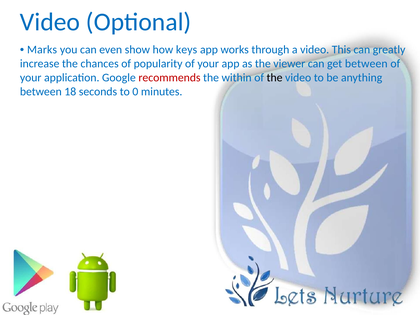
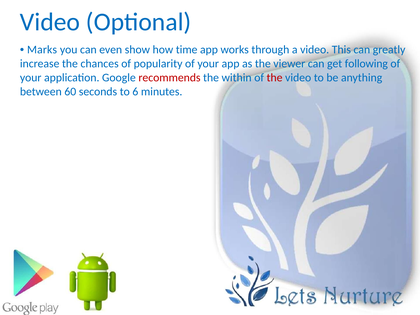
keys: keys -> time
get between: between -> following
the at (275, 78) colour: black -> red
18: 18 -> 60
0: 0 -> 6
